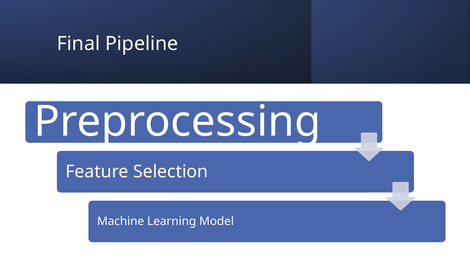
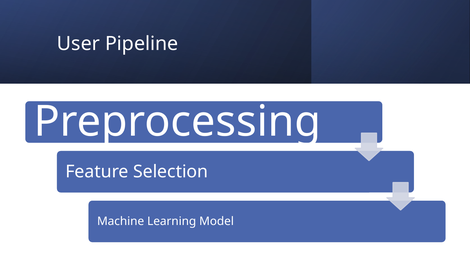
Final: Final -> User
